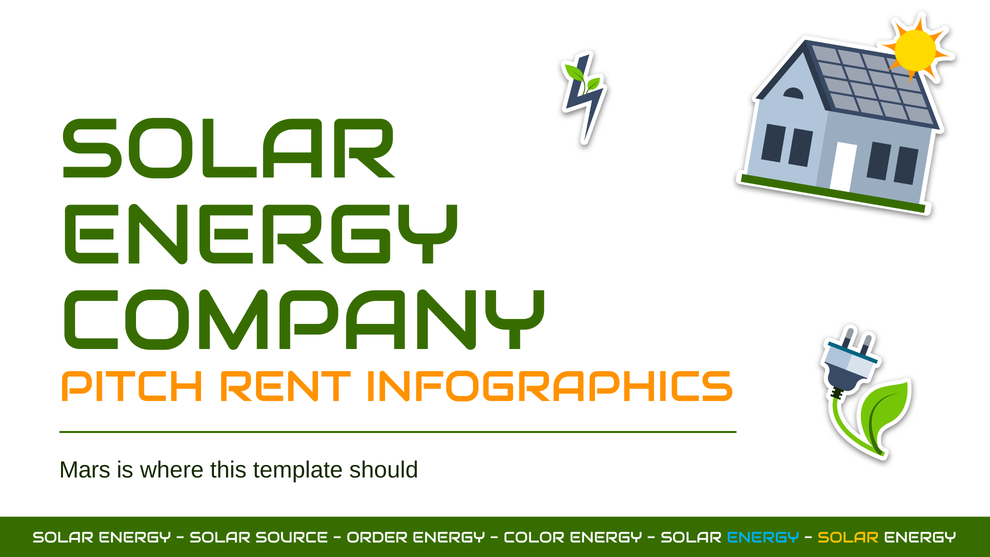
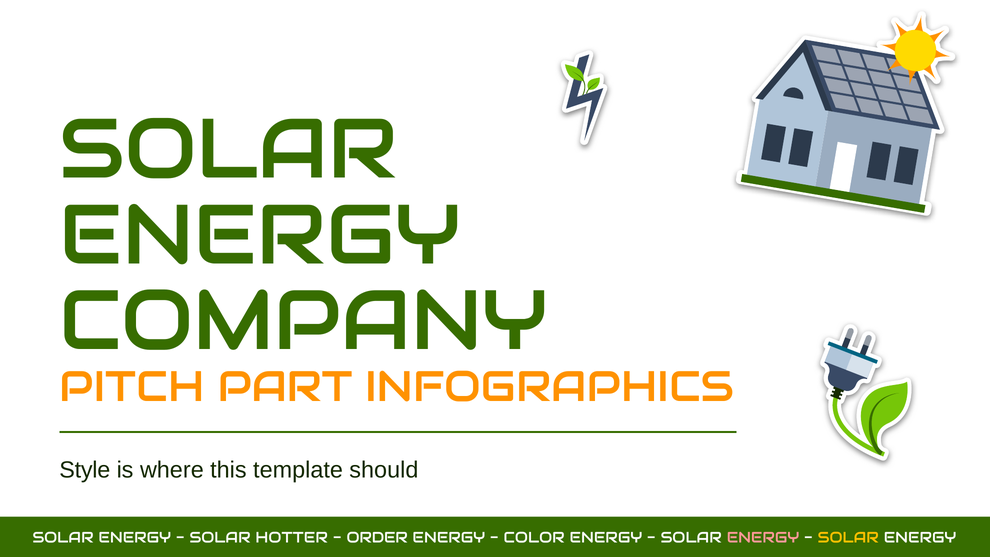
RENT: RENT -> PART
Mars: Mars -> Style
SOURCE: SOURCE -> HOTTER
ENERGY at (763, 538) colour: light blue -> pink
